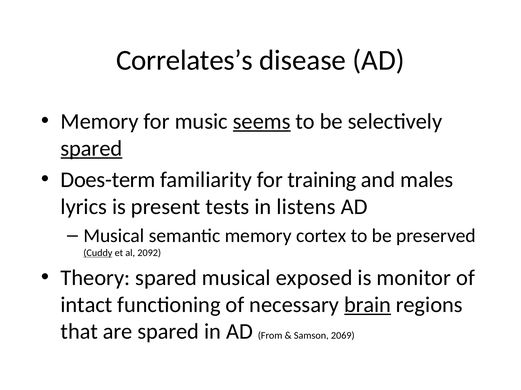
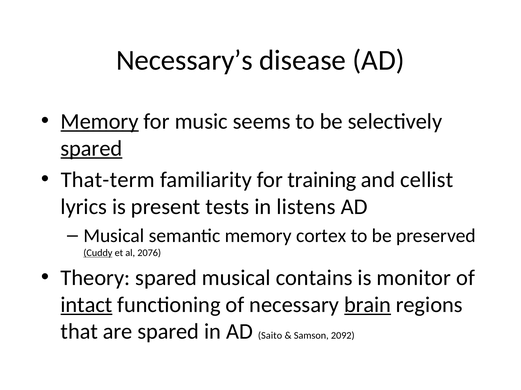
Correlates’s: Correlates’s -> Necessary’s
Memory at (100, 122) underline: none -> present
seems underline: present -> none
Does-term: Does-term -> That-term
males: males -> cellist
2092: 2092 -> 2076
exposed: exposed -> contains
intact underline: none -> present
From: From -> Saito
2069: 2069 -> 2092
